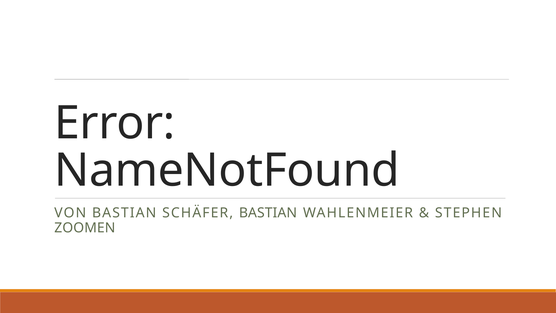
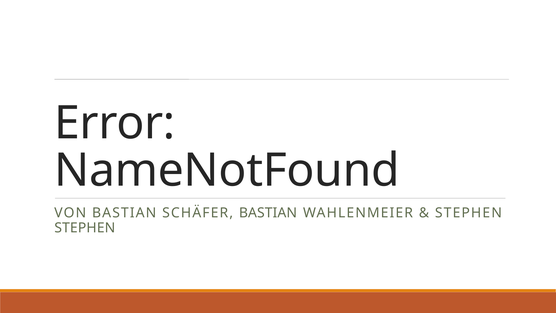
ZOOMEN at (85, 228): ZOOMEN -> STEPHEN
